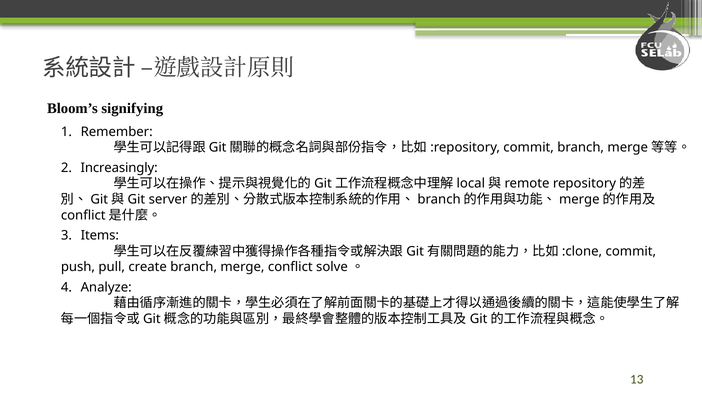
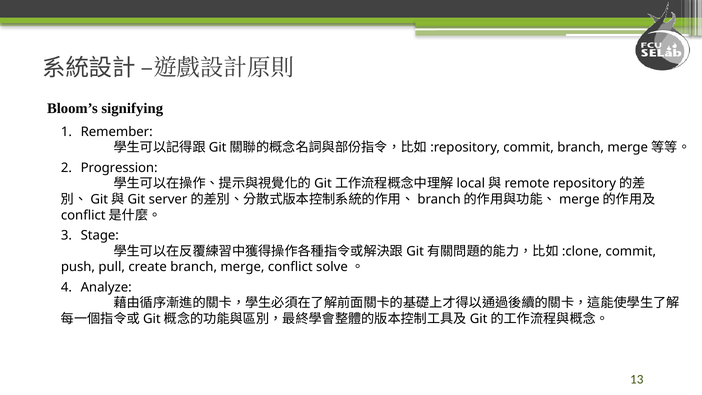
Increasingly: Increasingly -> Progression
Items: Items -> Stage
